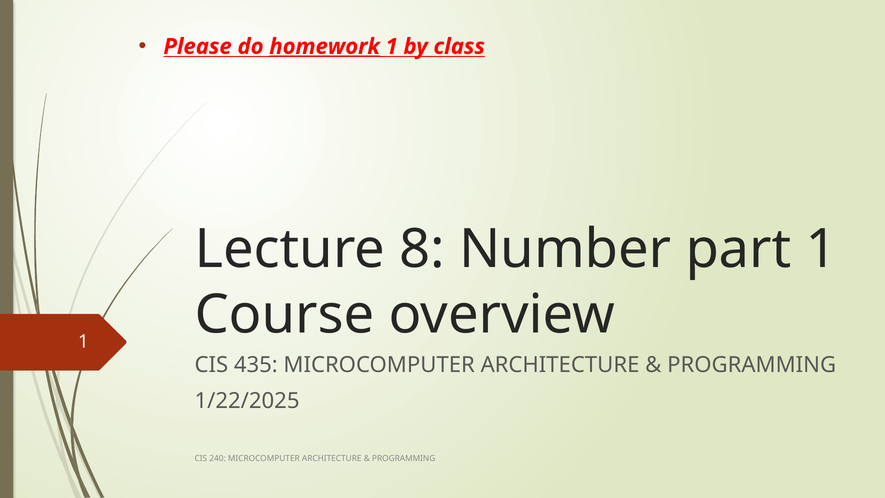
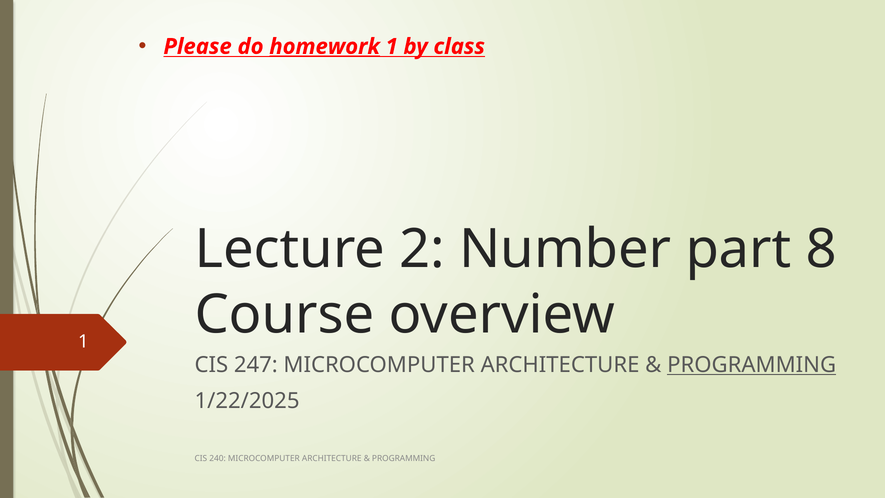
8: 8 -> 2
part 1: 1 -> 8
435: 435 -> 247
PROGRAMMING at (752, 365) underline: none -> present
